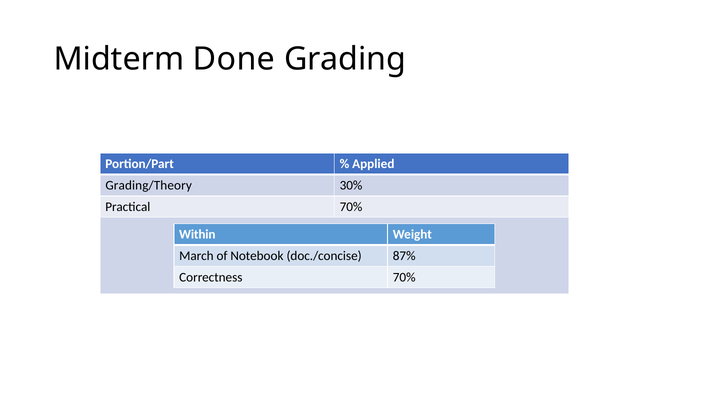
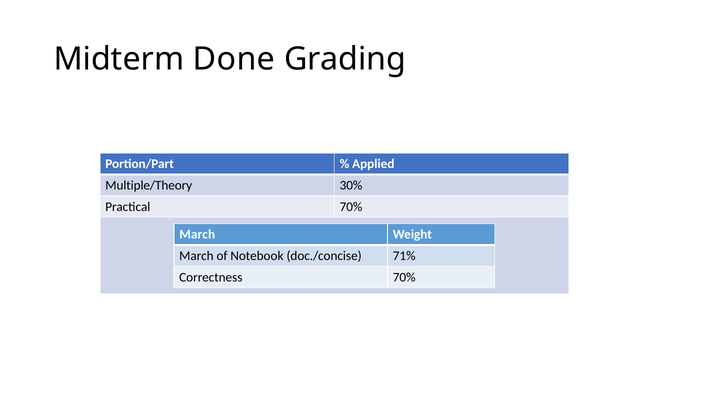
Grading/Theory: Grading/Theory -> Multiple/Theory
Within at (197, 234): Within -> March
87%: 87% -> 71%
